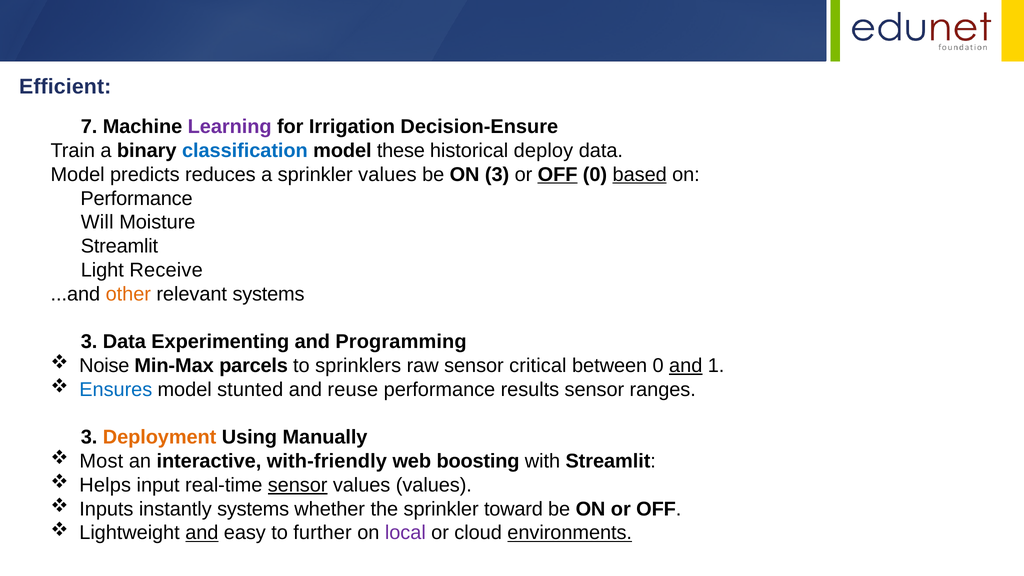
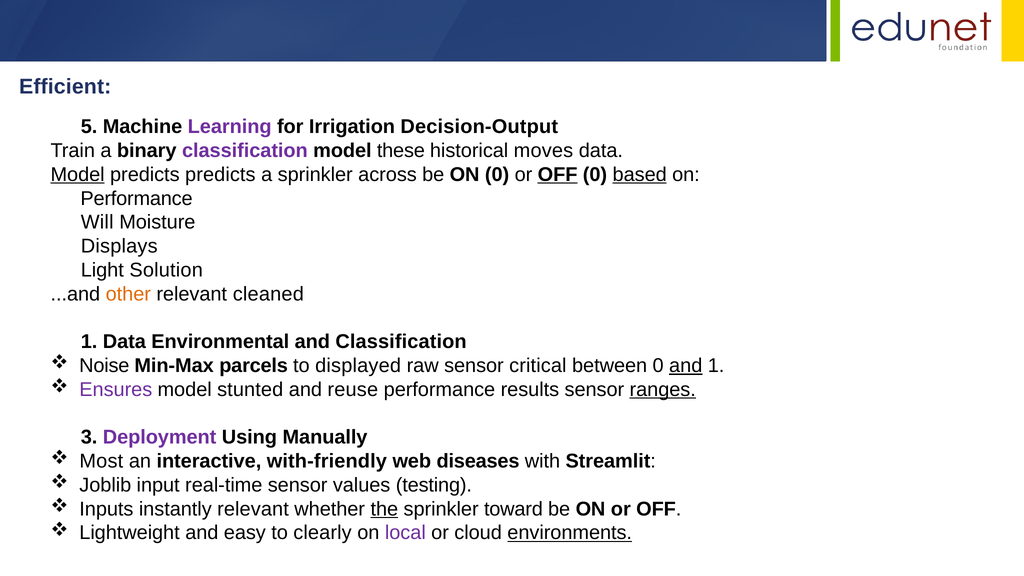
7: 7 -> 5
Decision-Ensure: Decision-Ensure -> Decision-Output
classification at (245, 151) colour: blue -> purple
deploy: deploy -> moves
Model at (78, 175) underline: none -> present
predicts reduces: reduces -> predicts
sprinkler values: values -> across
ON 3: 3 -> 0
Streamlit at (119, 246): Streamlit -> Displays
Receive: Receive -> Solution
relevant systems: systems -> cleaned
3 at (89, 342): 3 -> 1
Experimenting: Experimenting -> Environmental
and Programming: Programming -> Classification
sprinklers: sprinklers -> displayed
Ensures colour: blue -> purple
ranges underline: none -> present
Deployment colour: orange -> purple
boosting: boosting -> diseases
Helps: Helps -> Joblib
sensor at (298, 485) underline: present -> none
values values: values -> testing
instantly systems: systems -> relevant
the underline: none -> present
and at (202, 533) underline: present -> none
further: further -> clearly
